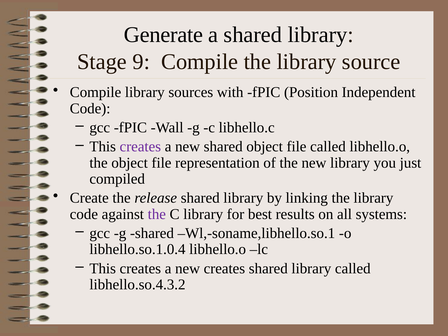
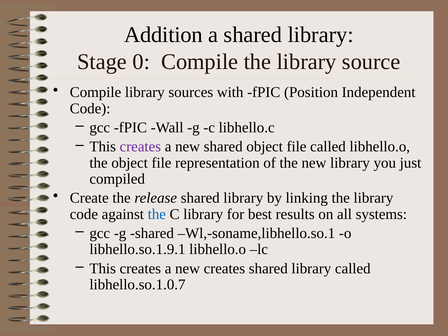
Generate: Generate -> Addition
9: 9 -> 0
the at (157, 214) colour: purple -> blue
libhello.so.1.0.4: libhello.so.1.0.4 -> libhello.so.1.9.1
libhello.so.4.3.2: libhello.so.4.3.2 -> libhello.so.1.0.7
